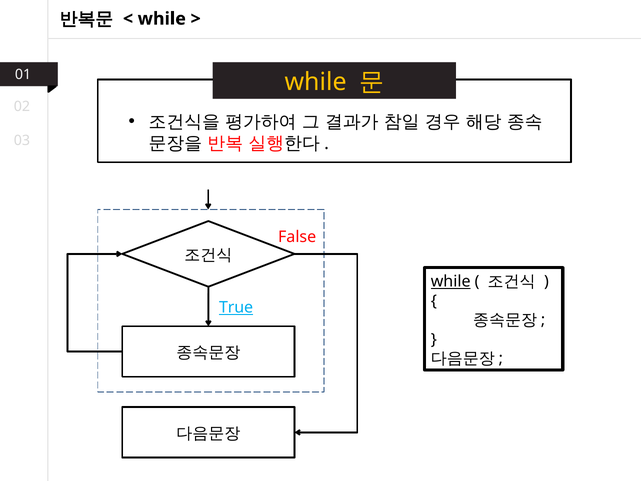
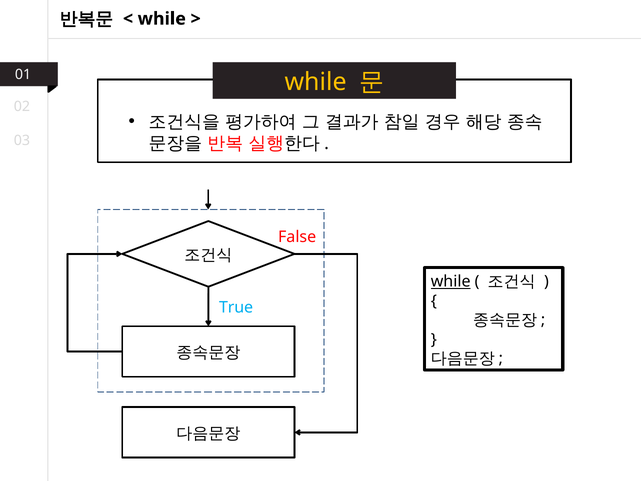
True underline: present -> none
